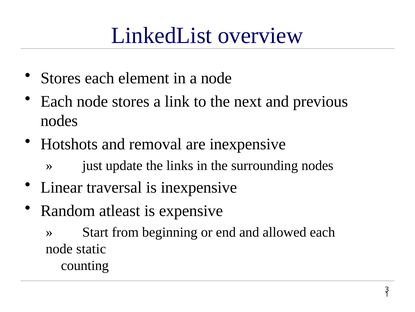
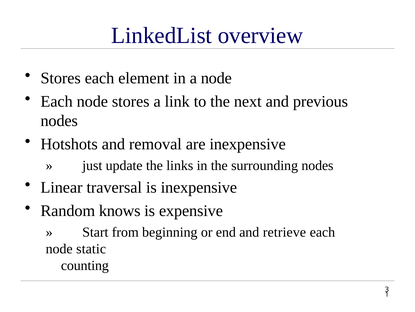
atleast: atleast -> knows
allowed: allowed -> retrieve
